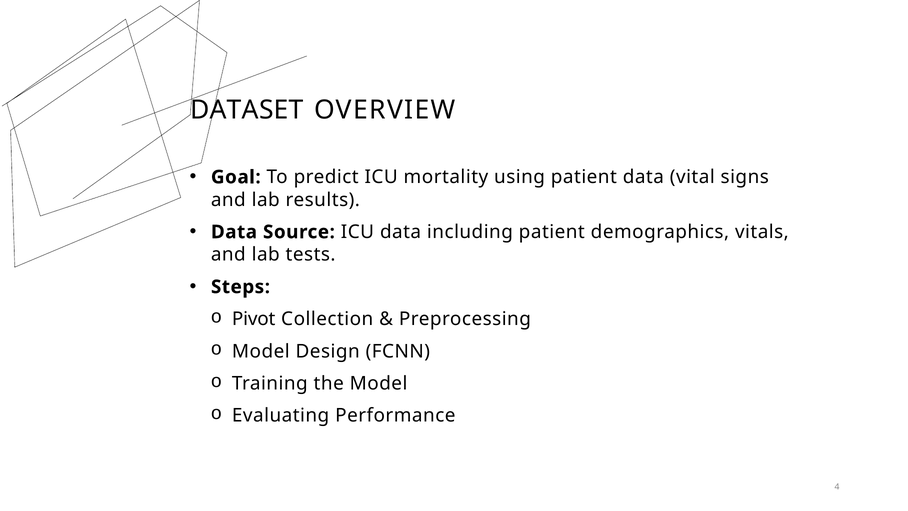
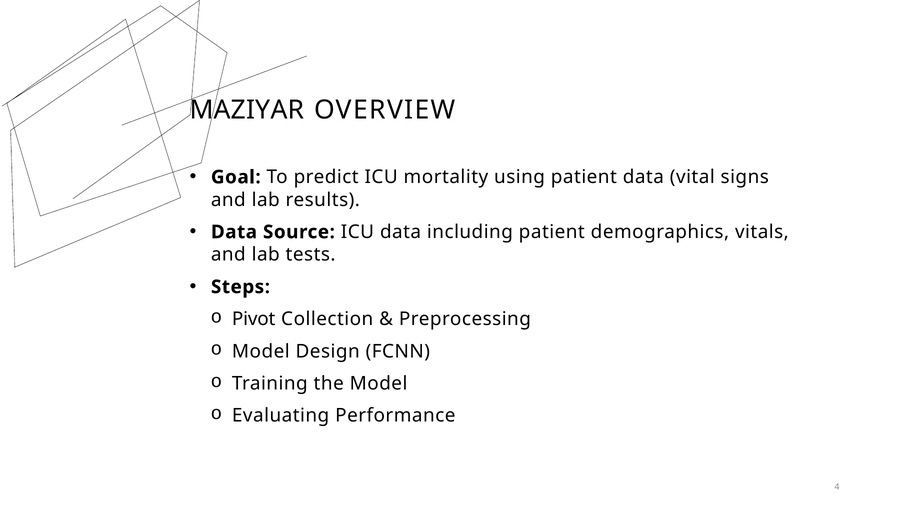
DATASET: DATASET -> MAZIYAR
